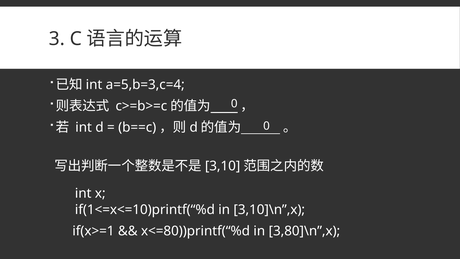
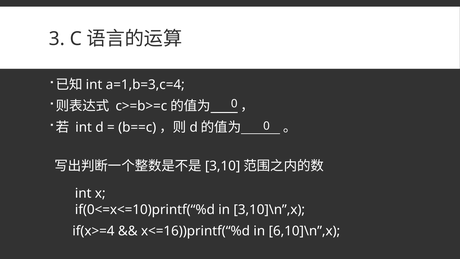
a=5,b=3,c=4: a=5,b=3,c=4 -> a=1,b=3,c=4
if(1<=x<=10)printf(“%d: if(1<=x<=10)printf(“%d -> if(0<=x<=10)printf(“%d
if(x>=1: if(x>=1 -> if(x>=4
x<=80))printf(“%d: x<=80))printf(“%d -> x<=16))printf(“%d
3,80]\n”,x: 3,80]\n”,x -> 6,10]\n”,x
